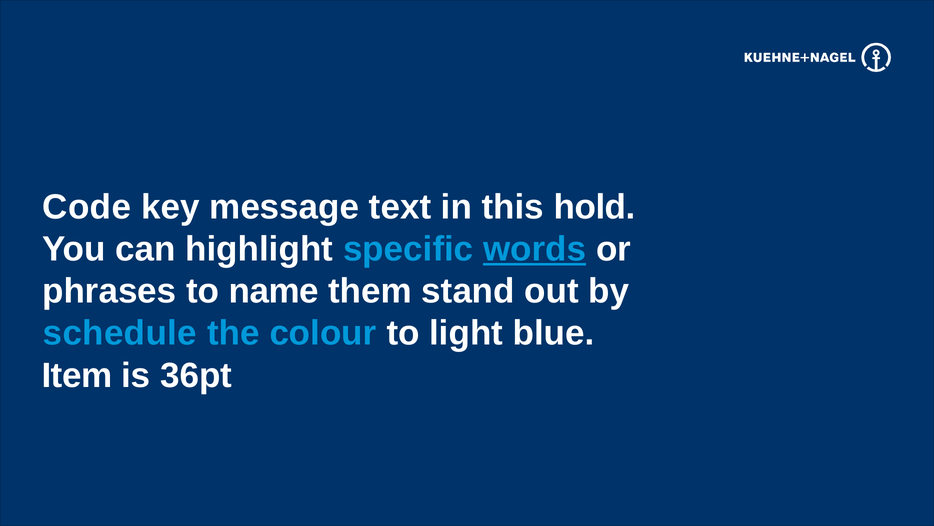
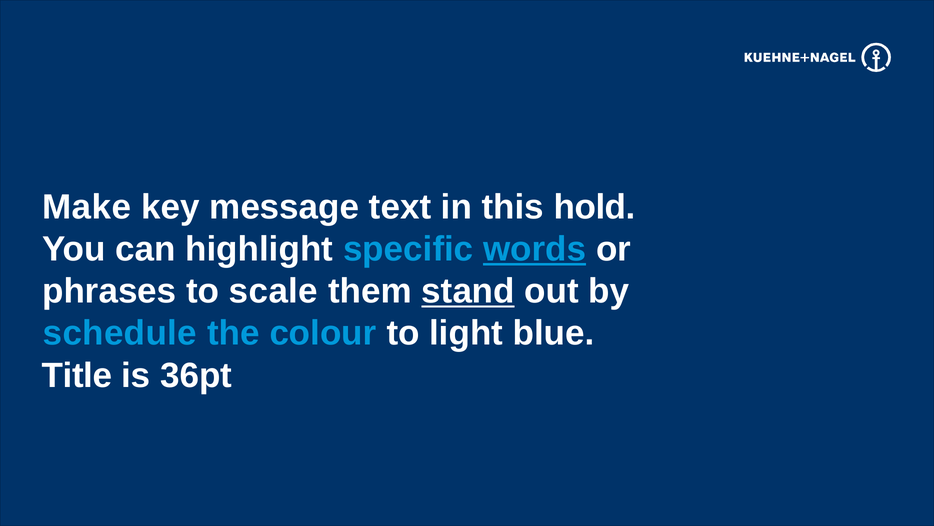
Code: Code -> Make
name: name -> scale
stand underline: none -> present
Item: Item -> Title
